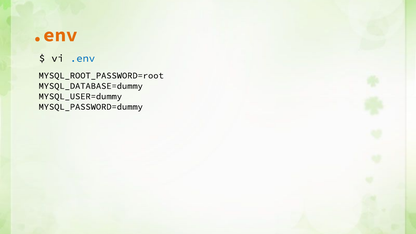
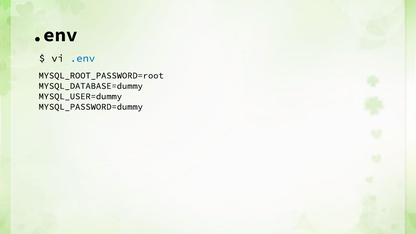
.env at (55, 35) colour: orange -> black
